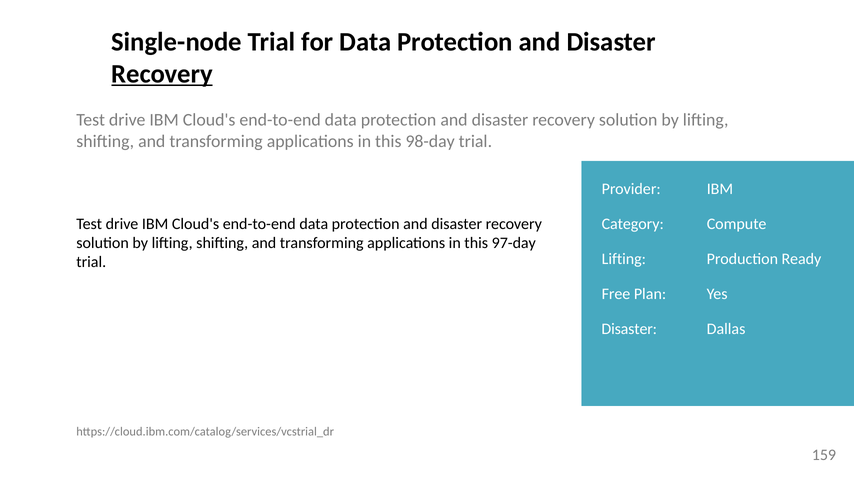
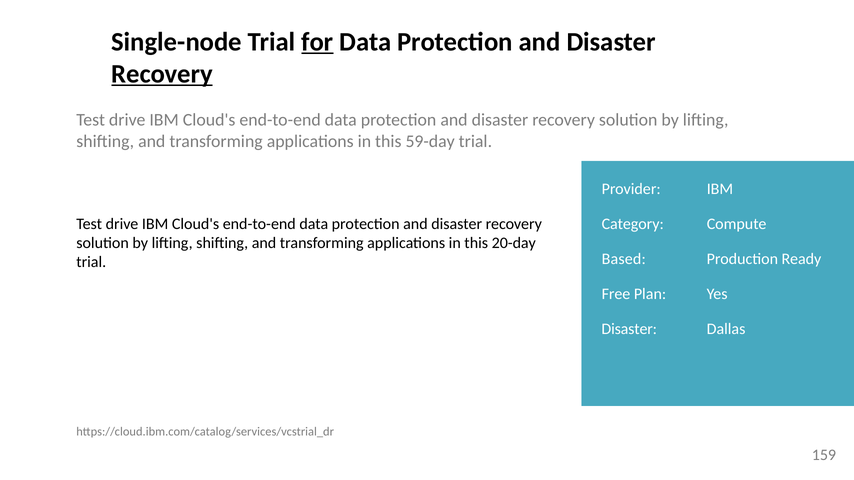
for underline: none -> present
98-day: 98-day -> 59-day
97-day: 97-day -> 20-day
Lifting at (624, 259): Lifting -> Based
